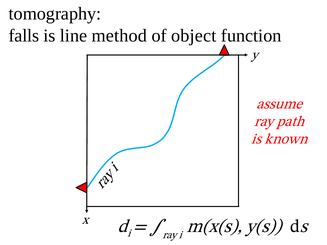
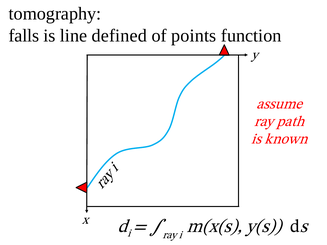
method: method -> defined
object: object -> points
